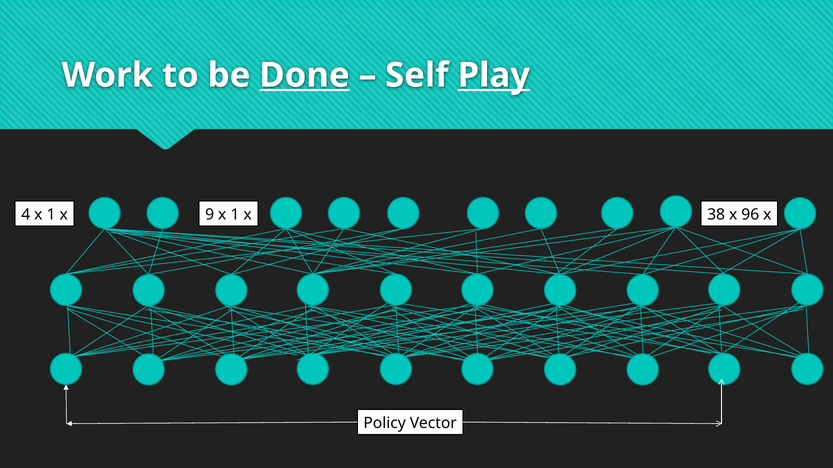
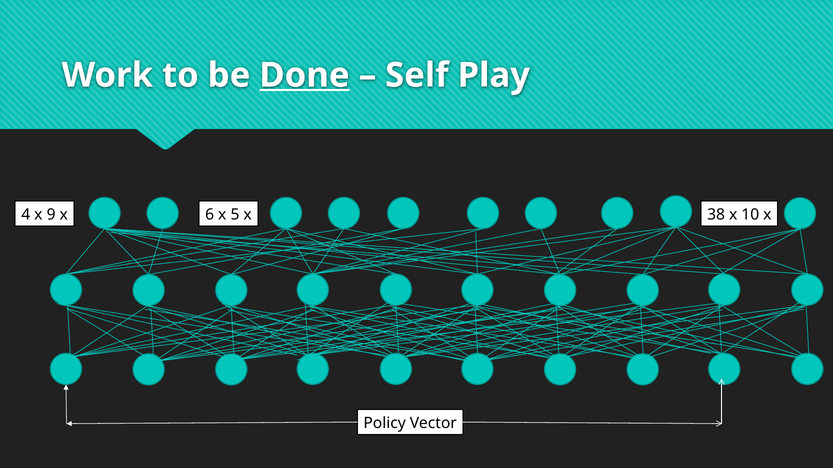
Play underline: present -> none
4 x 1: 1 -> 9
9: 9 -> 6
1 at (235, 215): 1 -> 5
96: 96 -> 10
